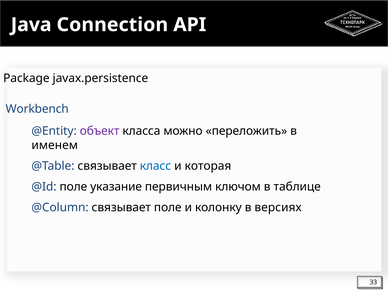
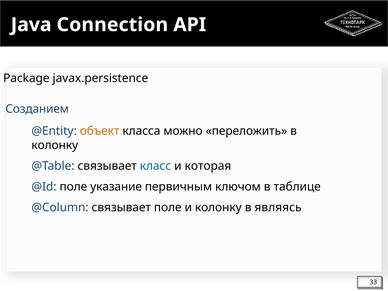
Workbench: Workbench -> Созданием
объект colour: purple -> orange
именем at (55, 145): именем -> колонку
версиях: версиях -> являясь
